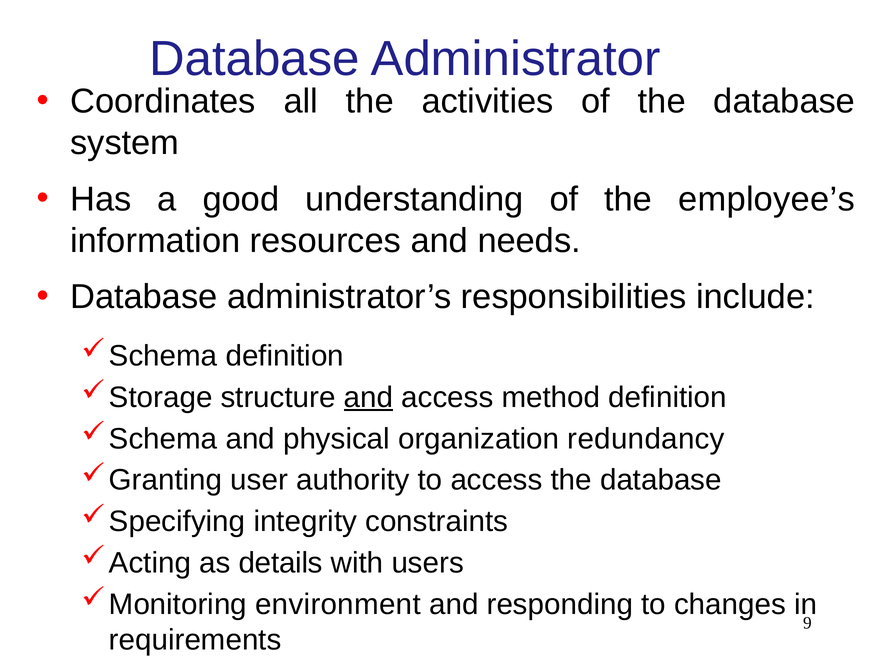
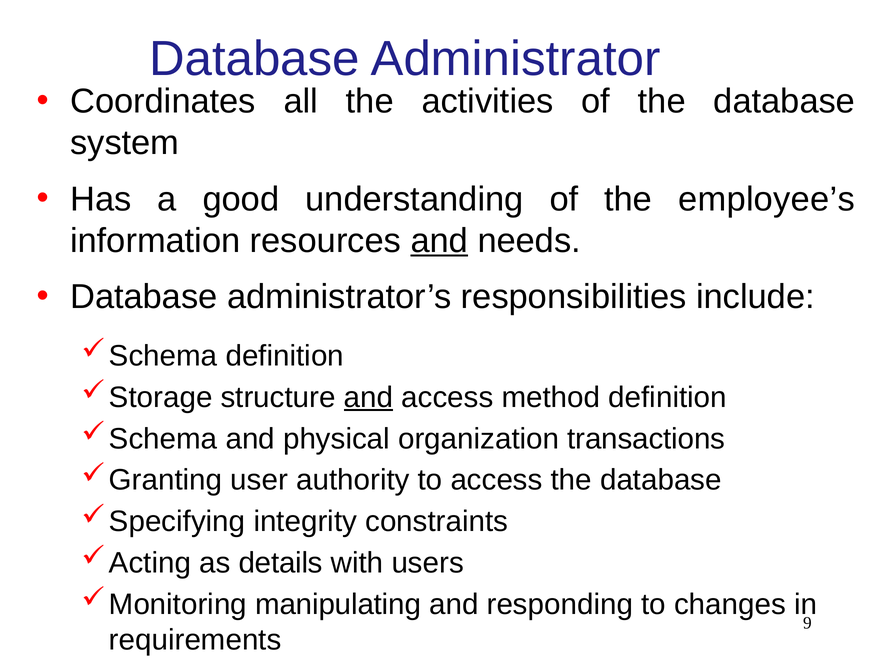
and at (439, 241) underline: none -> present
redundancy: redundancy -> transactions
environment: environment -> manipulating
